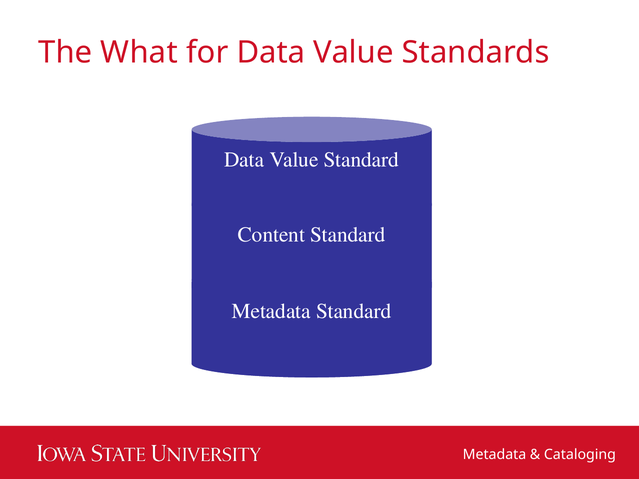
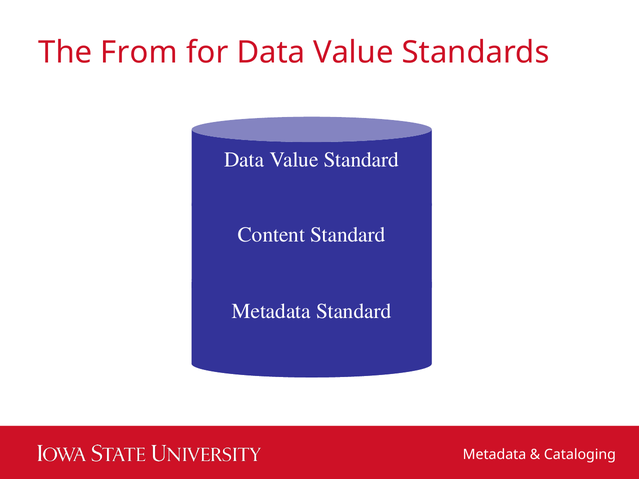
What: What -> From
